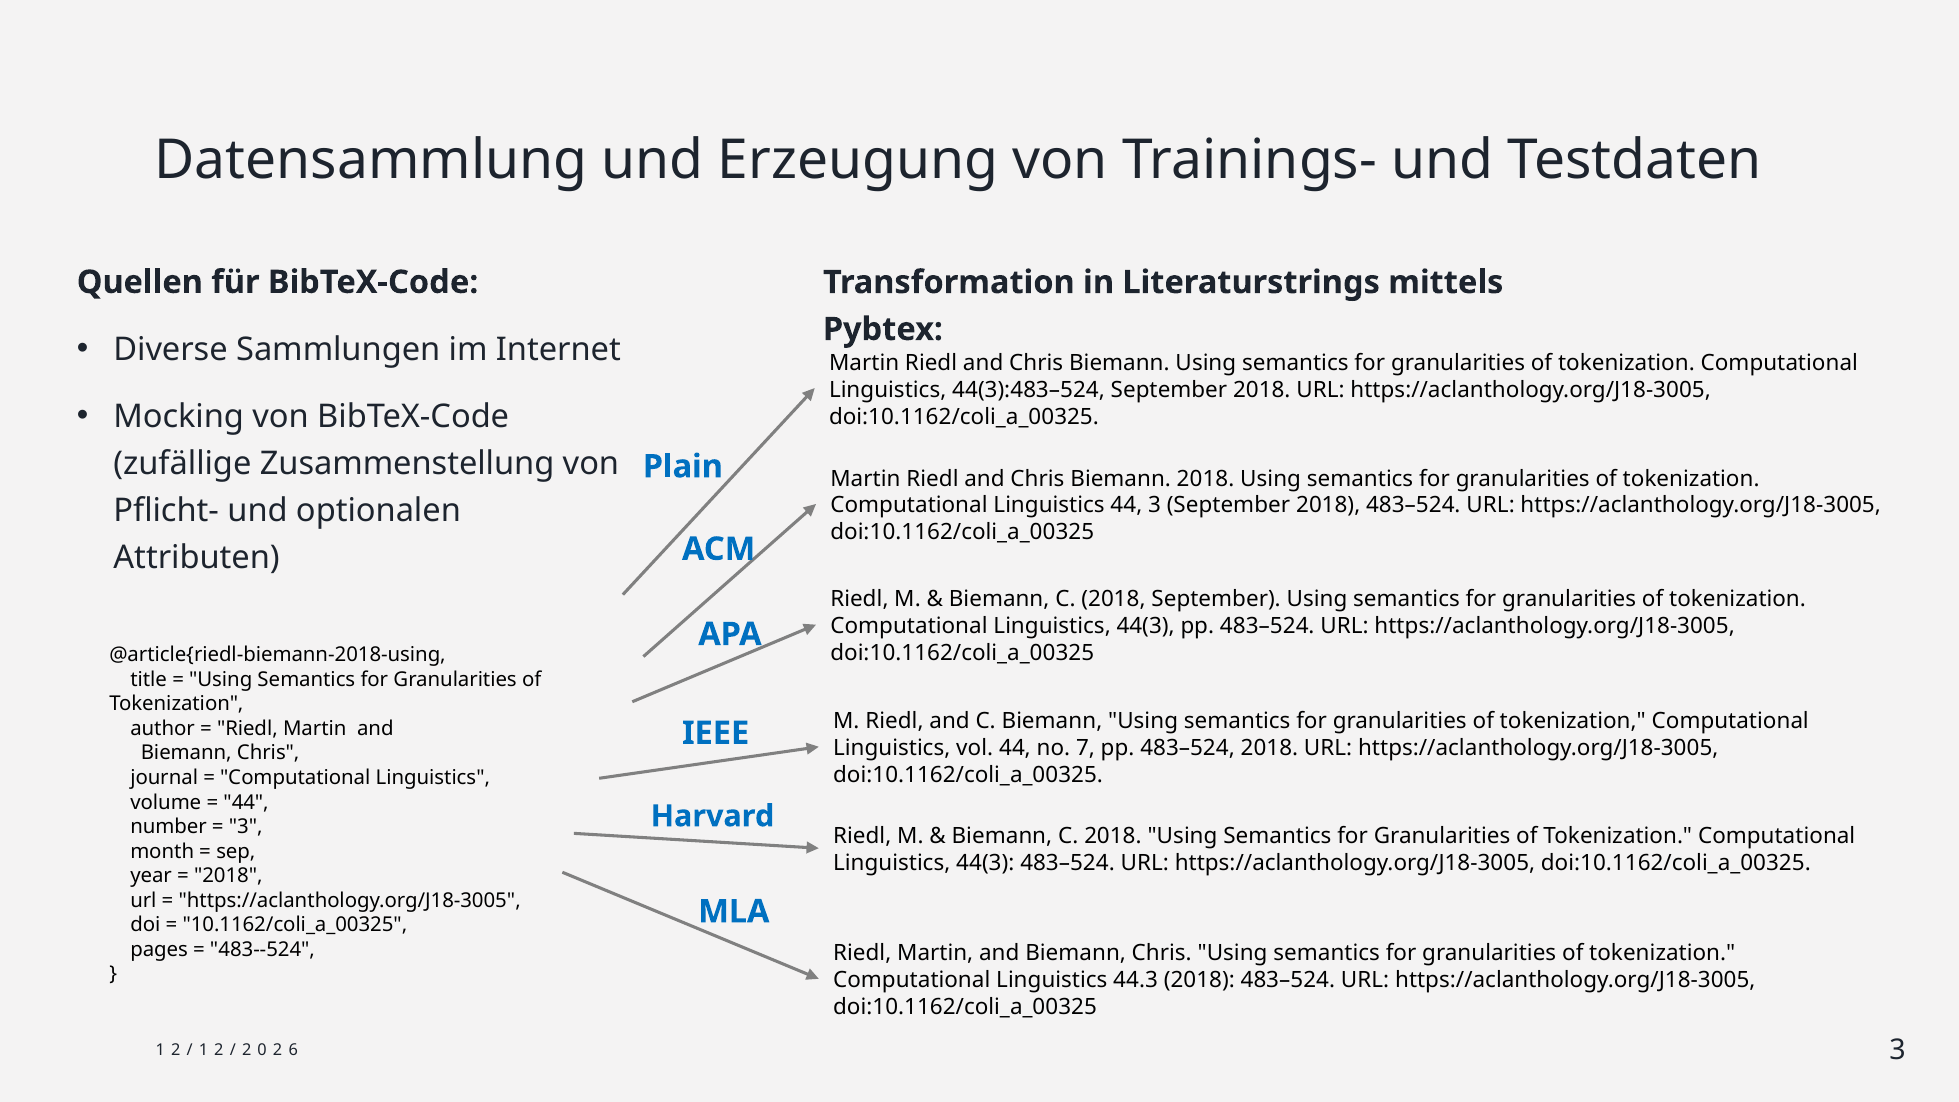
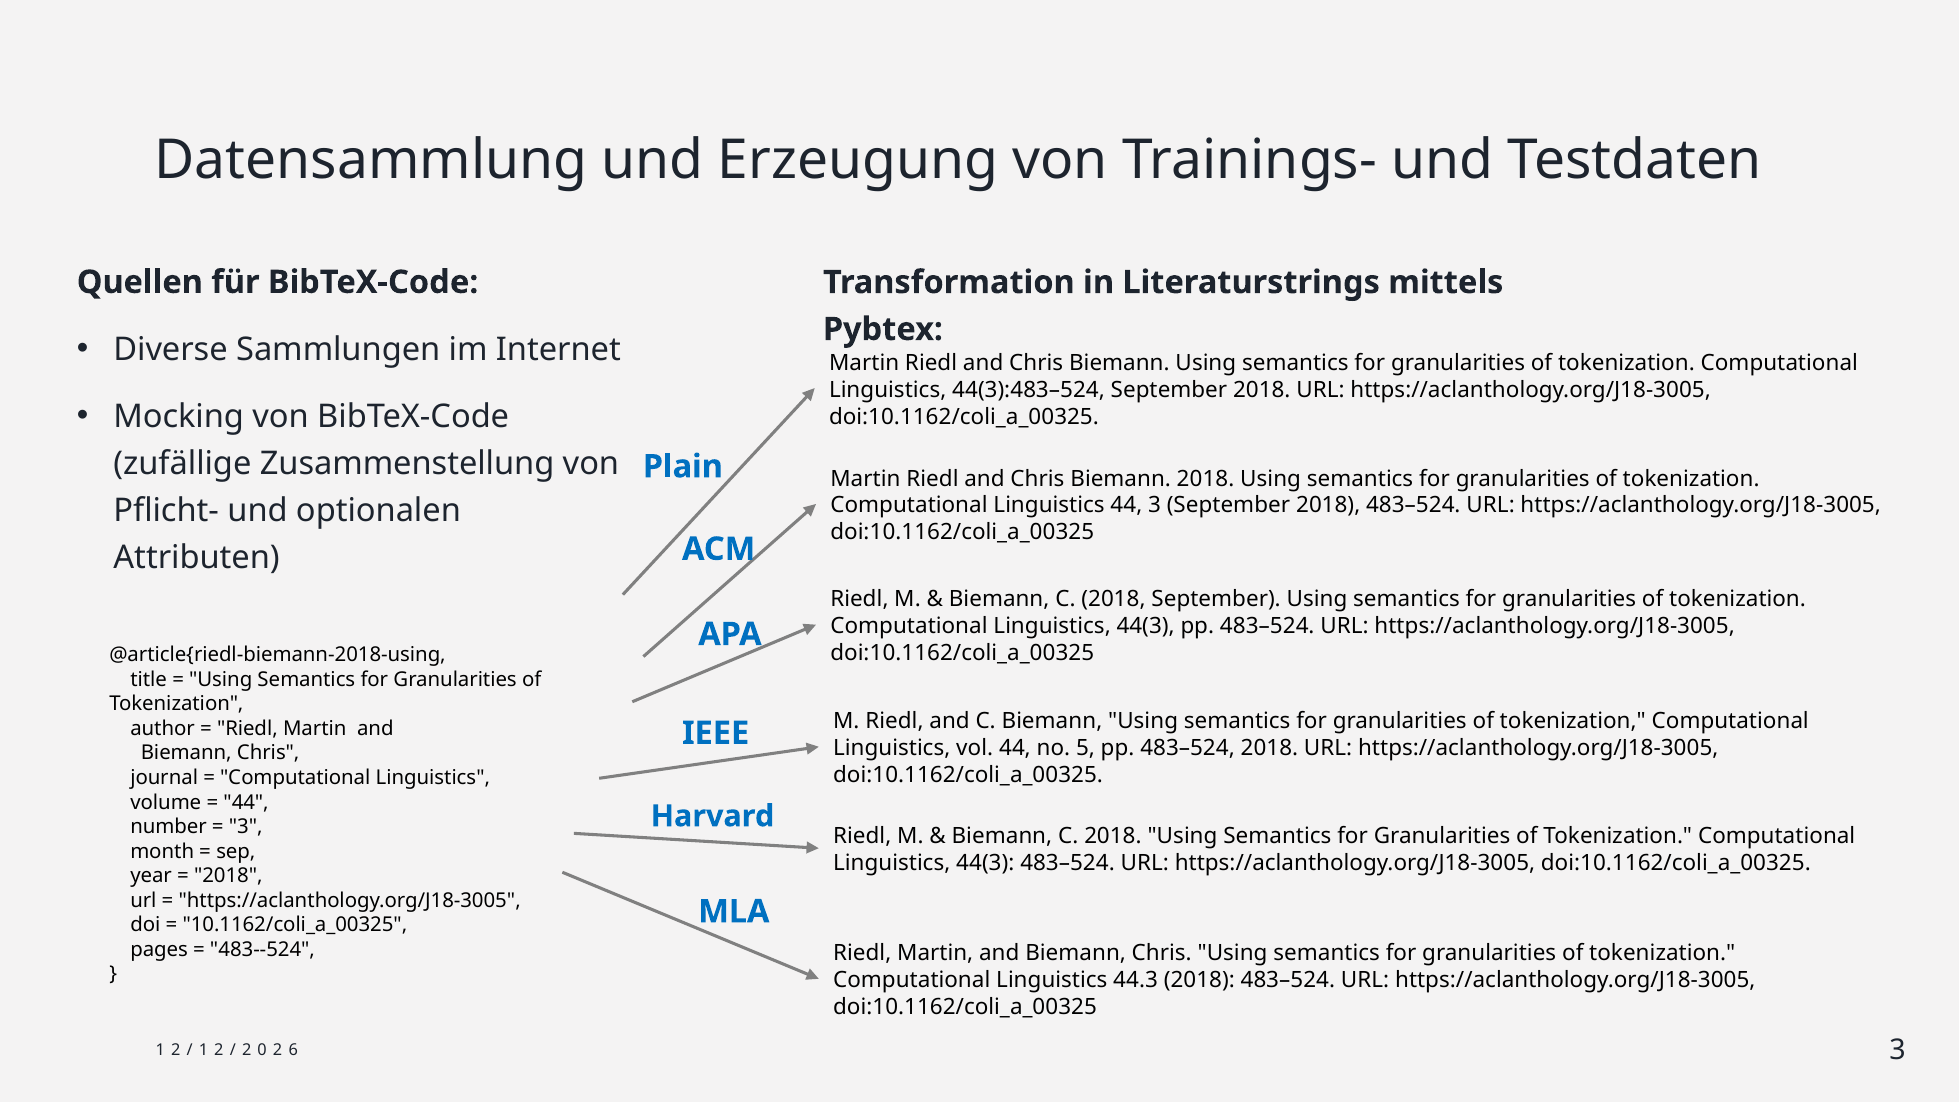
7: 7 -> 5
